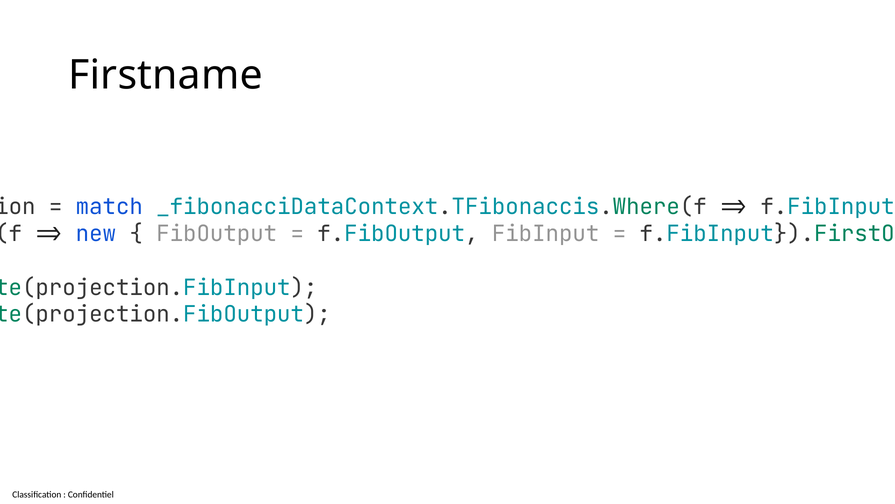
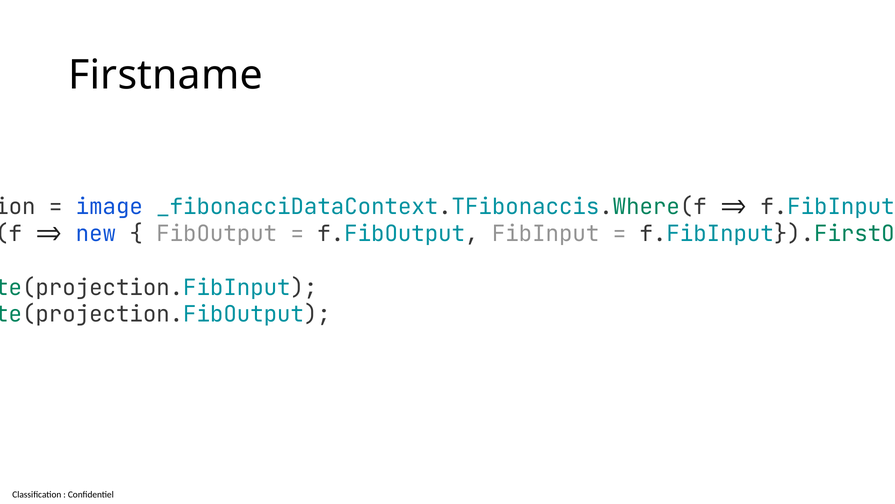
match: match -> image
